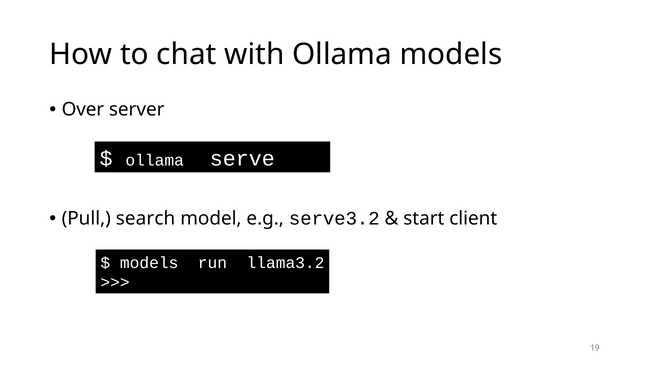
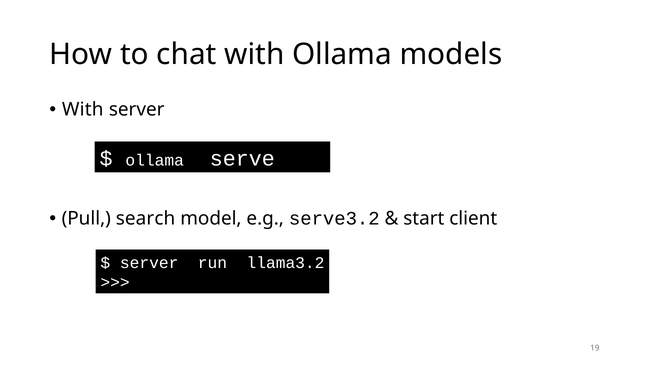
Over at (83, 110): Over -> With
models at (149, 263): models -> server
